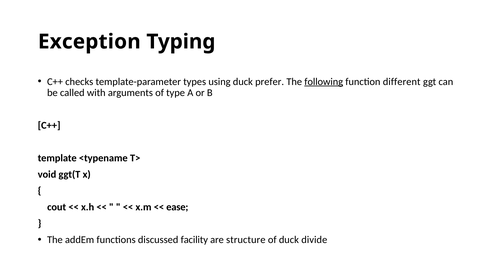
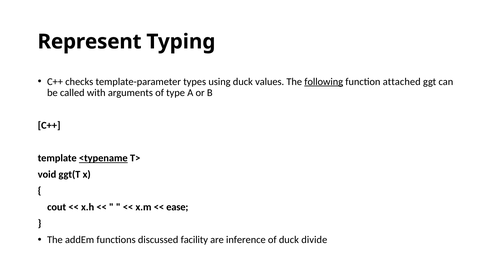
Exception: Exception -> Represent
prefer: prefer -> values
different: different -> attached
<typename underline: none -> present
structure: structure -> inference
